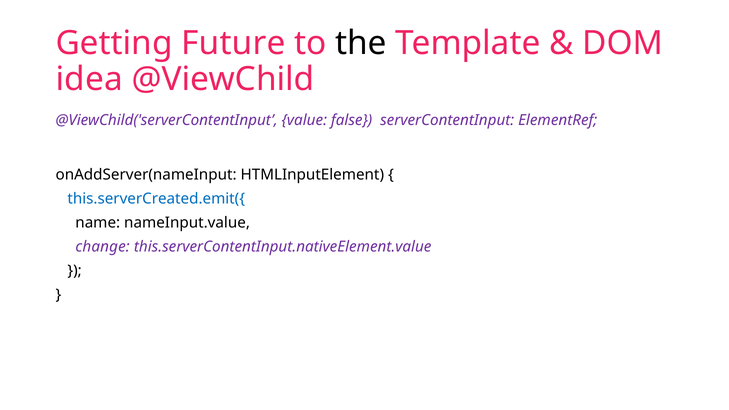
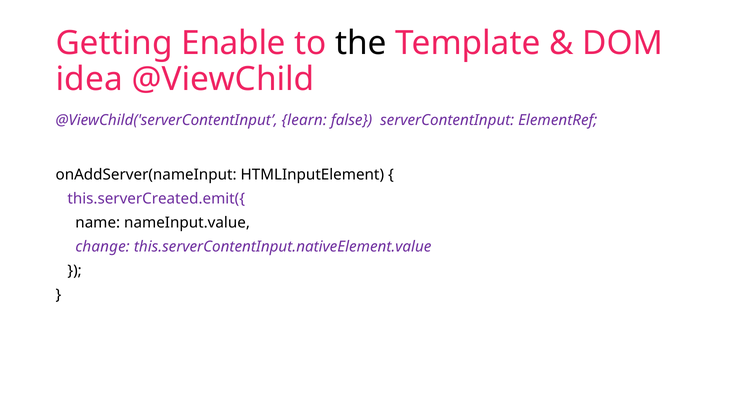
Future: Future -> Enable
value: value -> learn
this.serverCreated.emit({ colour: blue -> purple
